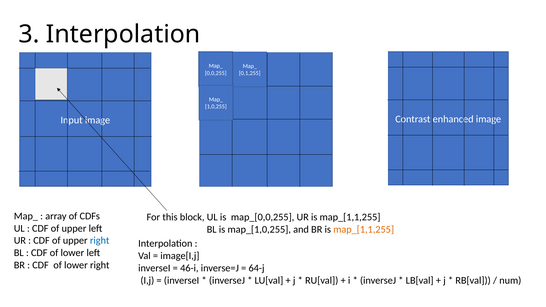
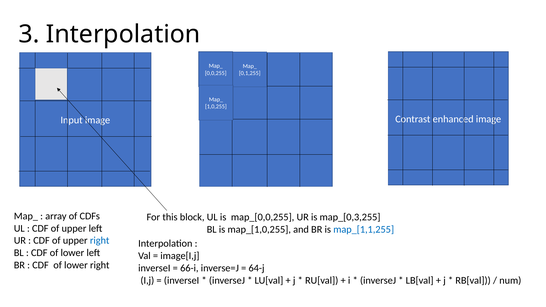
UR is map_[1,1,255: map_[1,1,255 -> map_[0,3,255
map_[1,1,255 at (364, 230) colour: orange -> blue
46-i: 46-i -> 66-i
